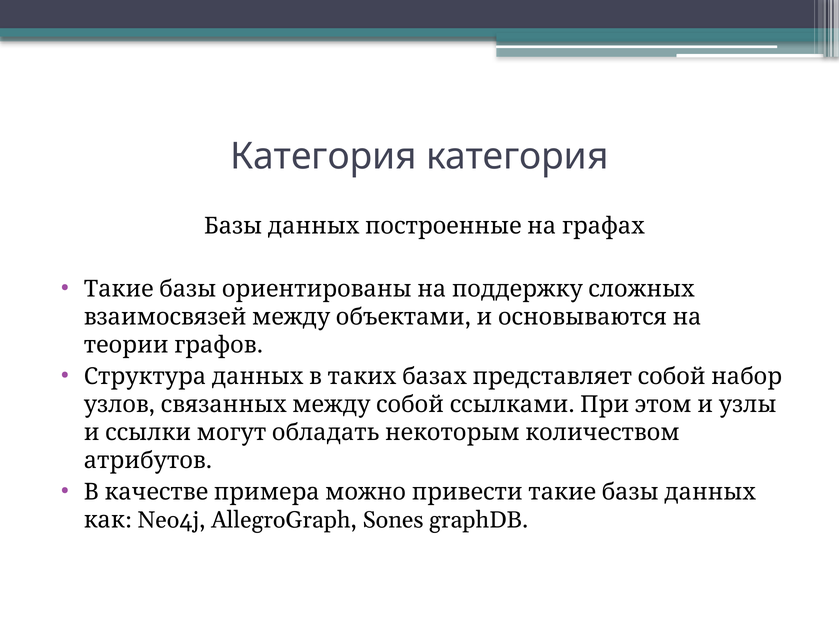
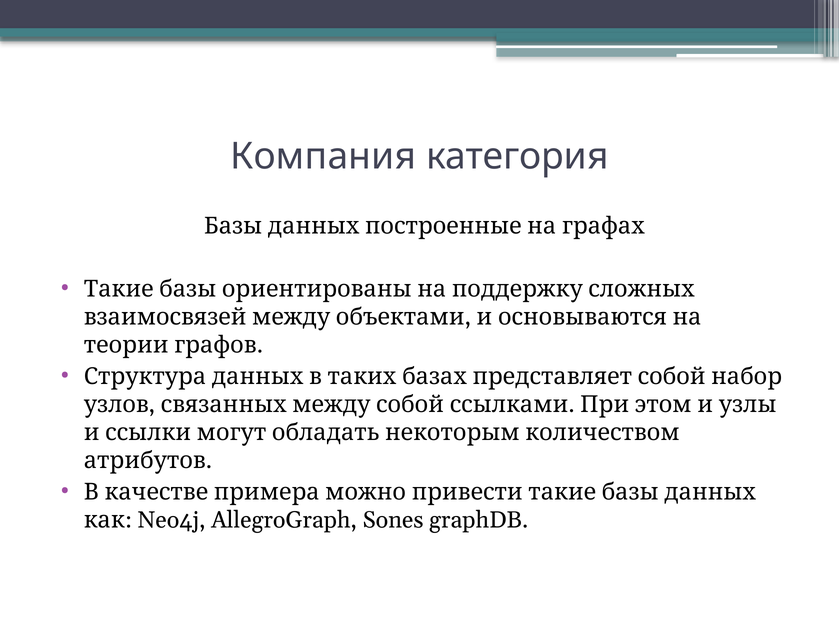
Категория at (323, 156): Категория -> Компания
